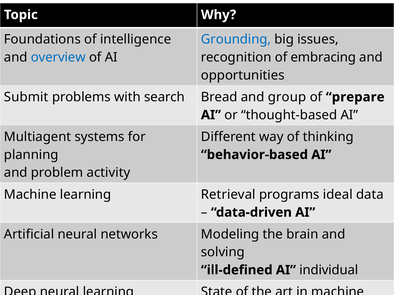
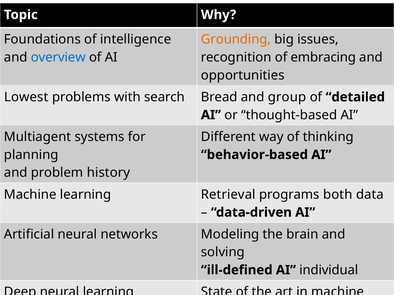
Grounding colour: blue -> orange
Submit: Submit -> Lowest
prepare: prepare -> detailed
activity: activity -> history
ideal: ideal -> both
